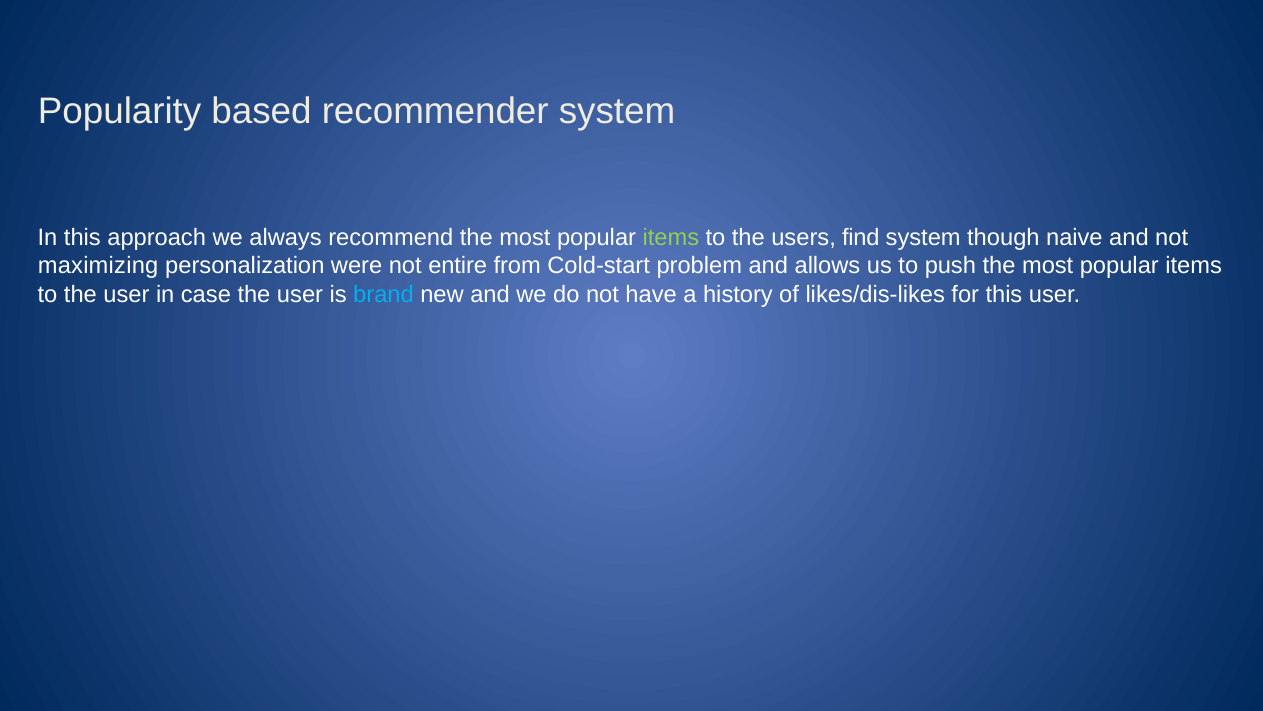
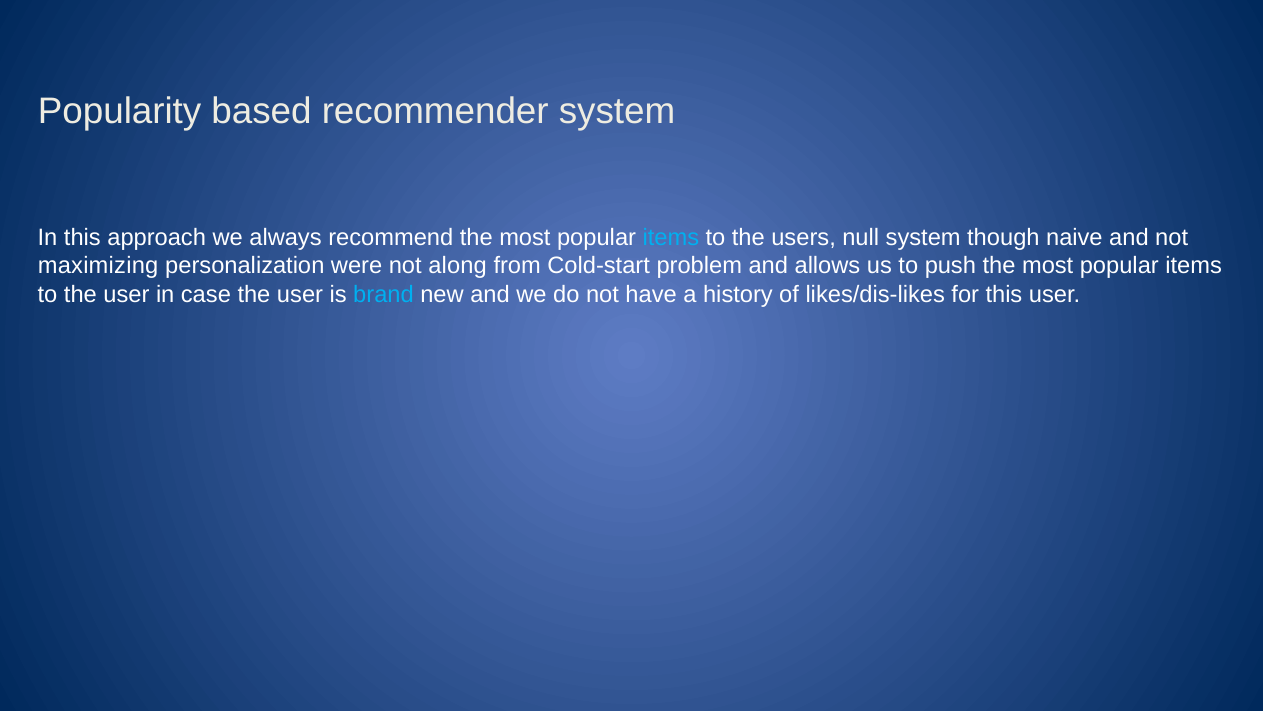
items at (671, 237) colour: light green -> light blue
find: find -> null
entire: entire -> along
